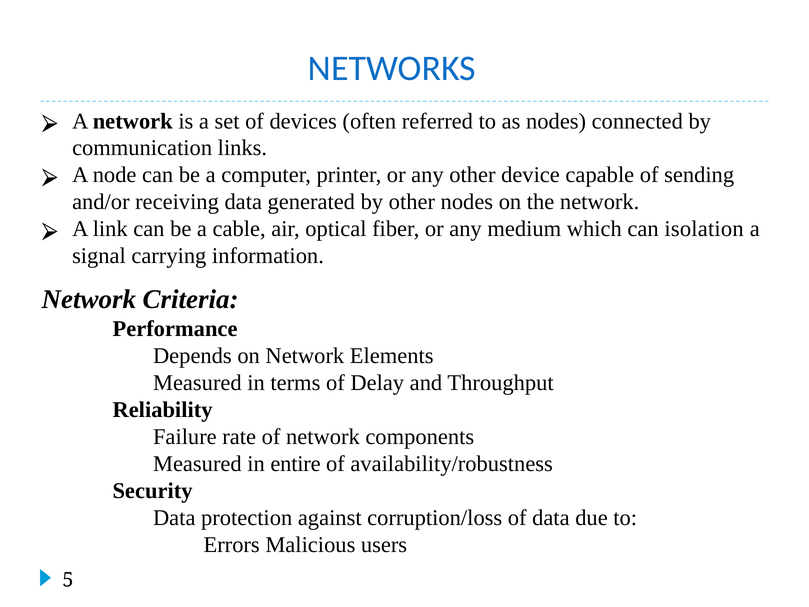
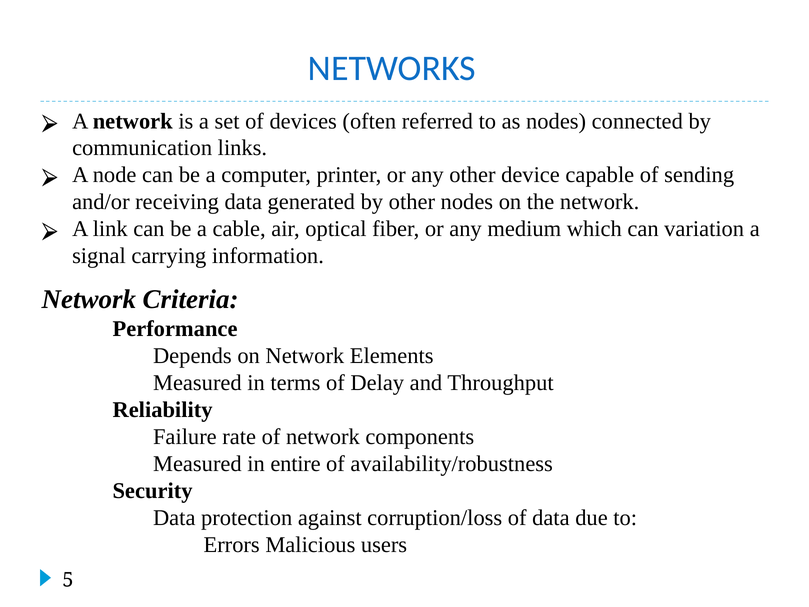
isolation: isolation -> variation
